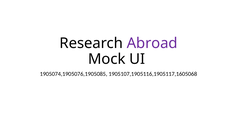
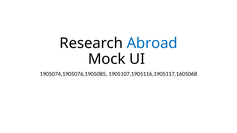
Abroad colour: purple -> blue
